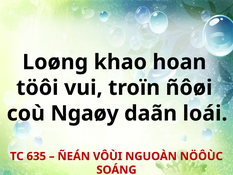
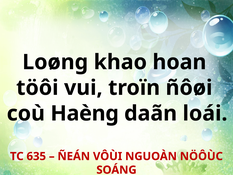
Ngaøy: Ngaøy -> Haèng
